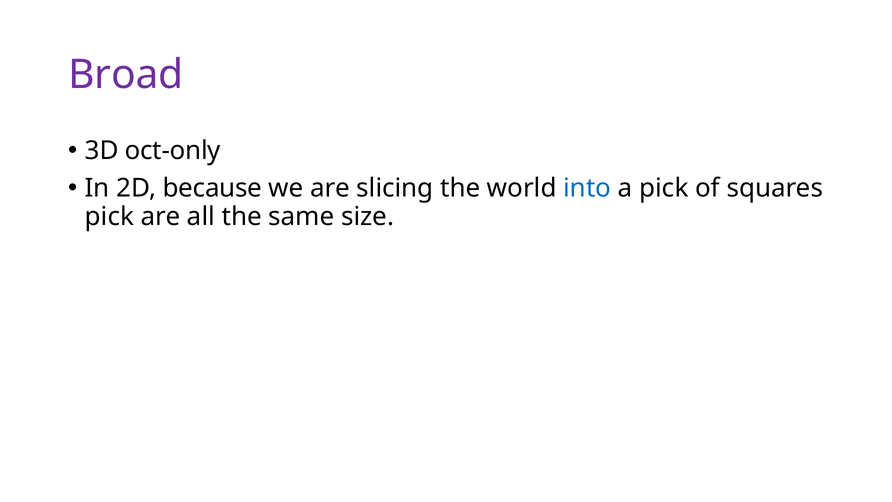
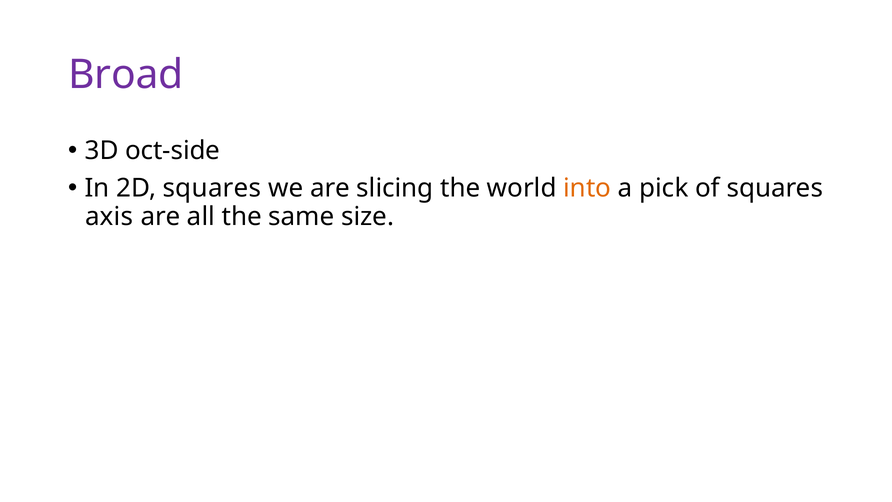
oct-only: oct-only -> oct-side
2D because: because -> squares
into colour: blue -> orange
pick at (109, 216): pick -> axis
